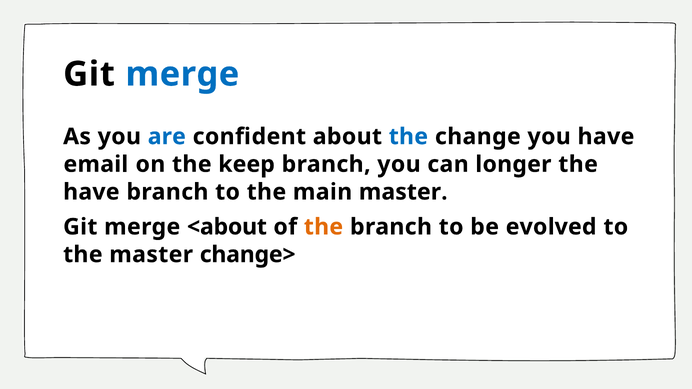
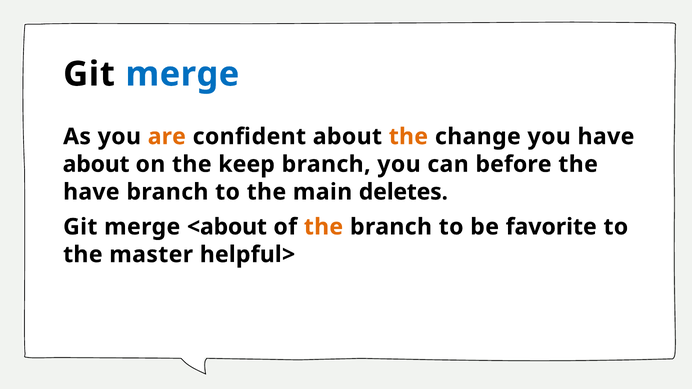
are colour: blue -> orange
the at (408, 137) colour: blue -> orange
email at (96, 164): email -> about
longer: longer -> before
main master: master -> deletes
evolved: evolved -> favorite
change>: change> -> helpful>
